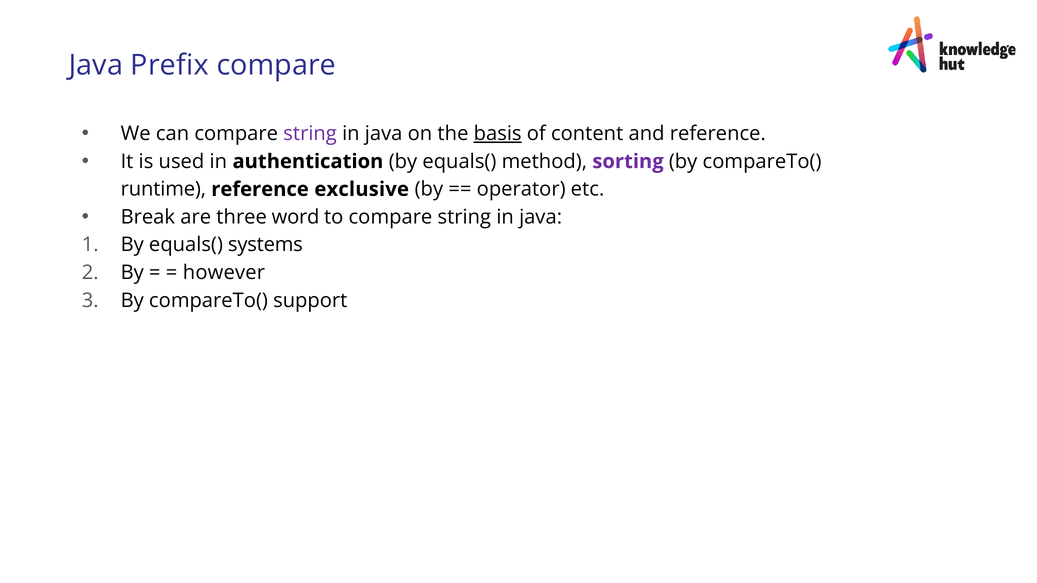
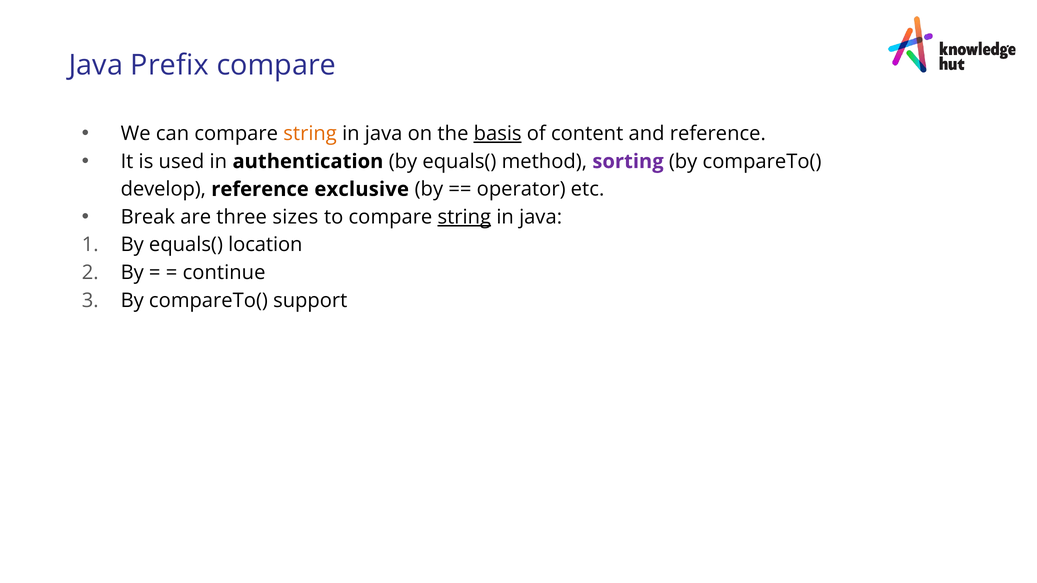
string at (310, 134) colour: purple -> orange
runtime: runtime -> develop
word: word -> sizes
string at (464, 217) underline: none -> present
systems: systems -> location
however: however -> continue
